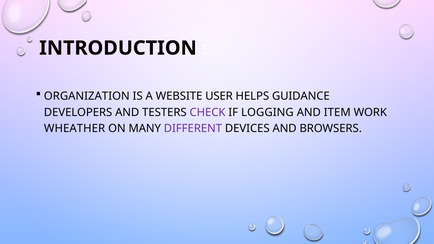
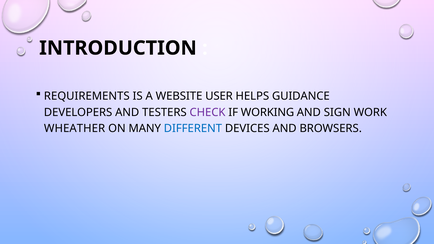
ORGANIZATION: ORGANIZATION -> REQUIREMENTS
LOGGING: LOGGING -> WORKING
ITEM: ITEM -> SIGN
DIFFERENT colour: purple -> blue
